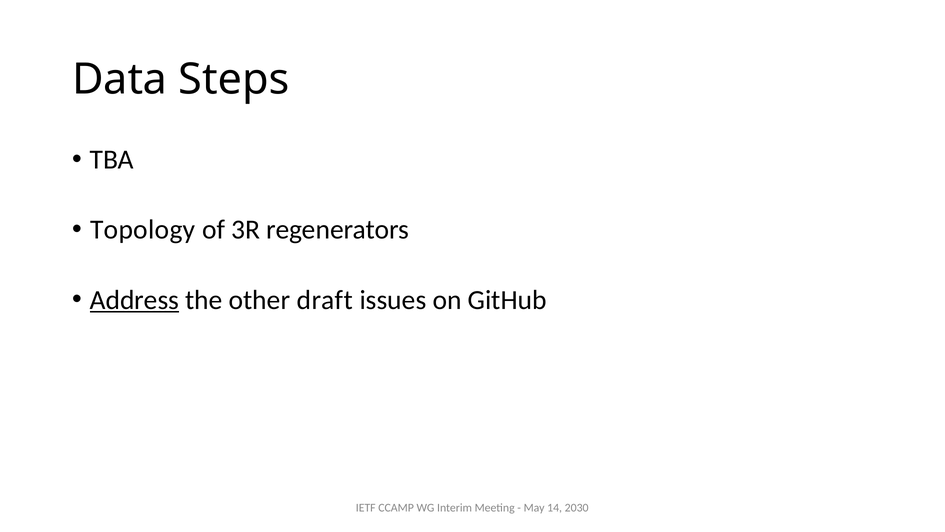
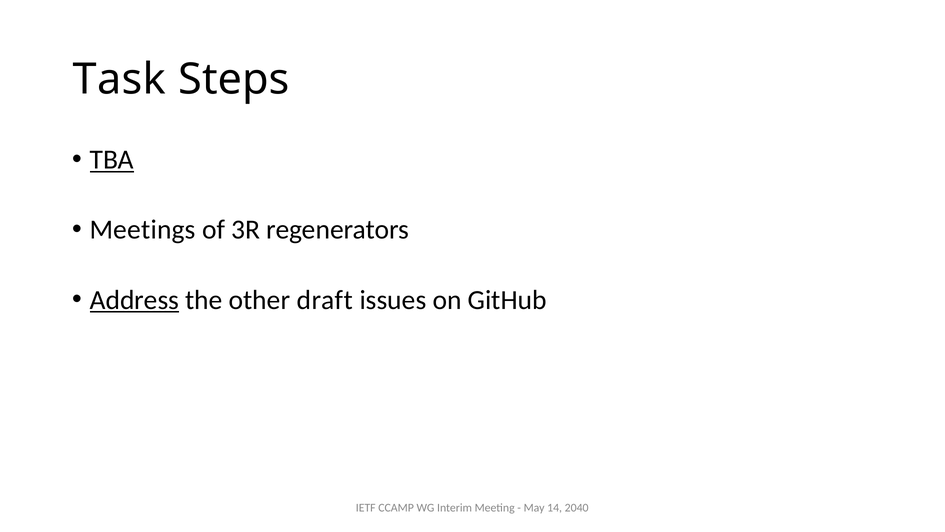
Data: Data -> Task
TBA underline: none -> present
Topology: Topology -> Meetings
2030: 2030 -> 2040
